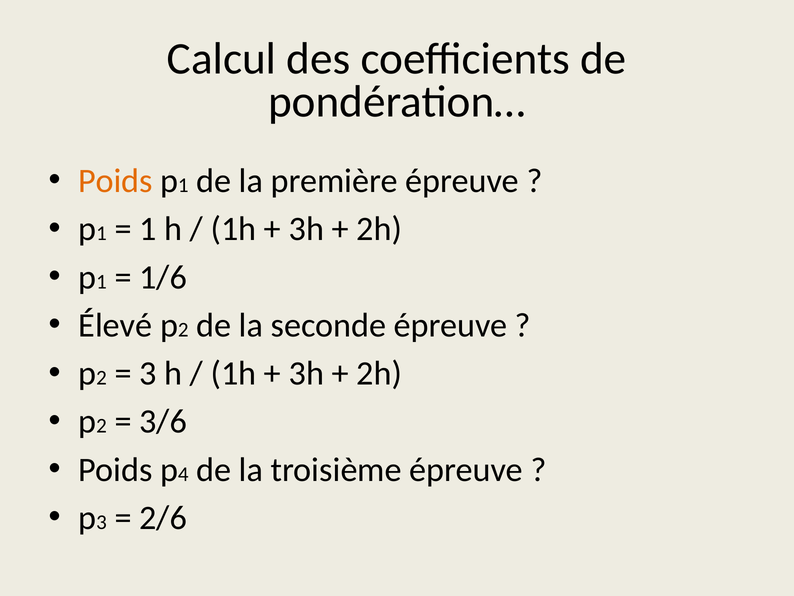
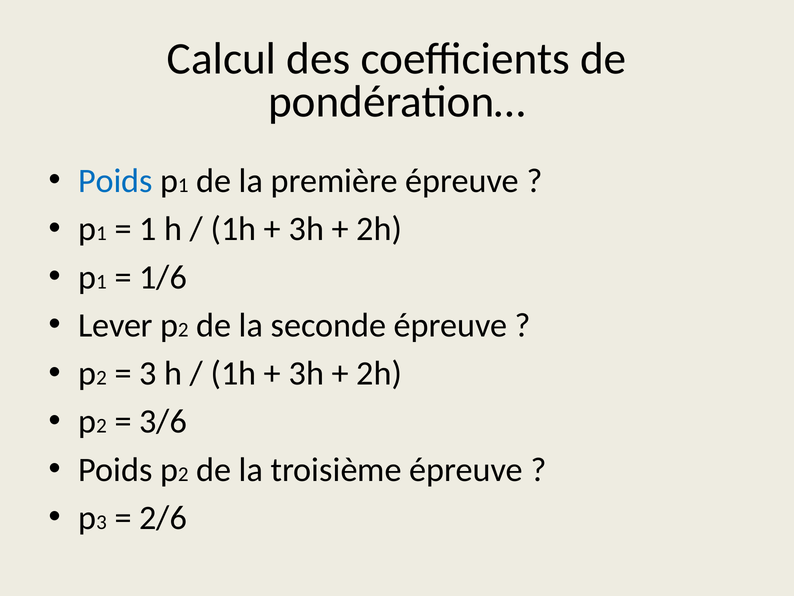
Poids at (115, 181) colour: orange -> blue
Élevé: Élevé -> Lever
4 at (183, 474): 4 -> 2
